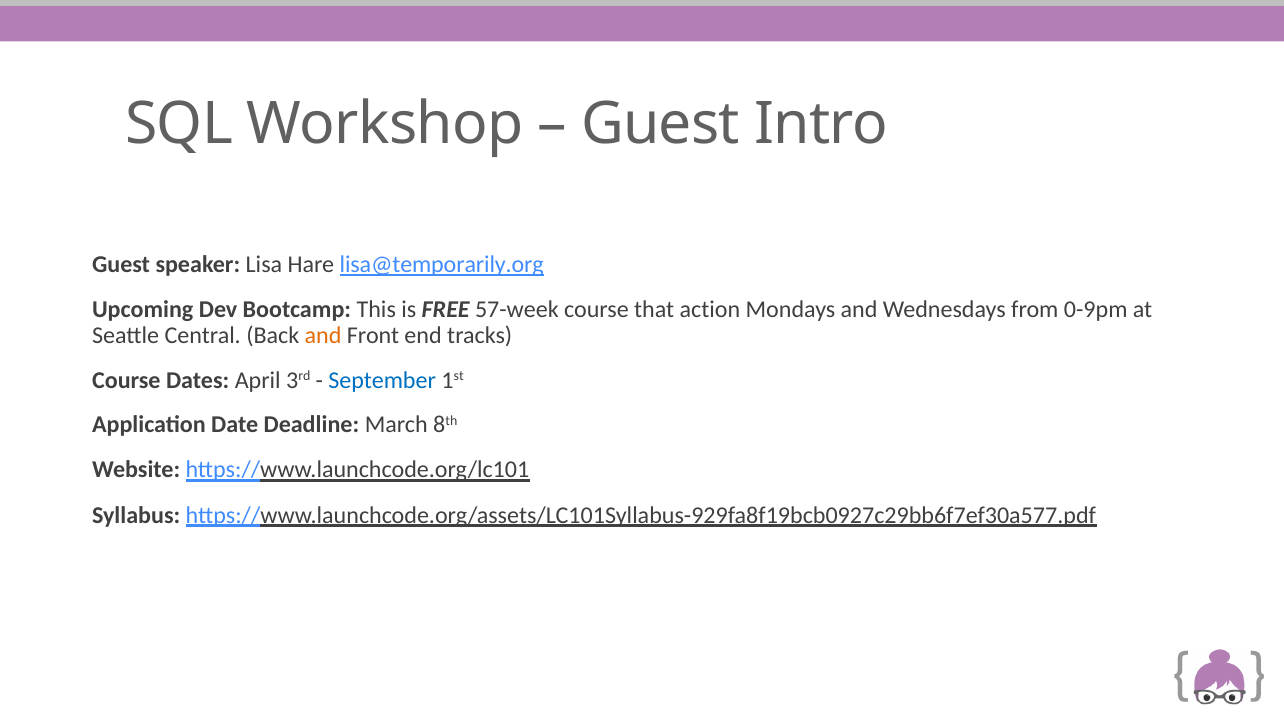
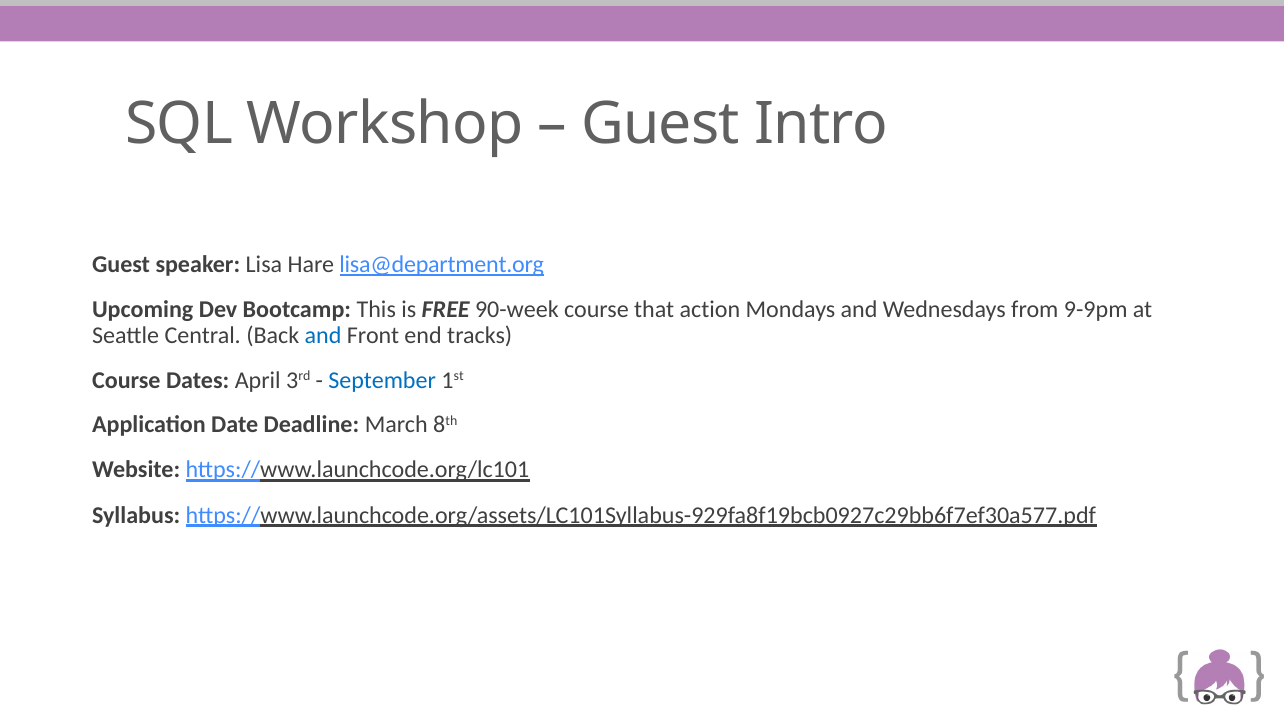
lisa@temporarily.org: lisa@temporarily.org -> lisa@department.org
57-week: 57-week -> 90-week
0-9pm: 0-9pm -> 9-9pm
and at (323, 336) colour: orange -> blue
